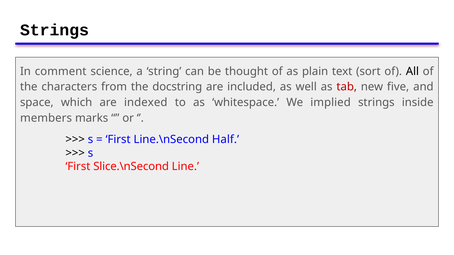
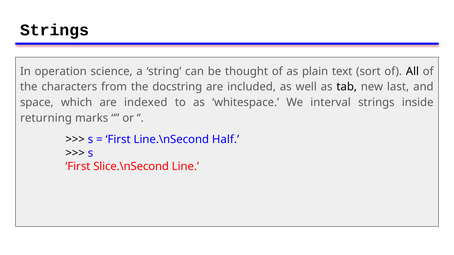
comment: comment -> operation
tab colour: red -> black
five: five -> last
implied: implied -> interval
members: members -> returning
